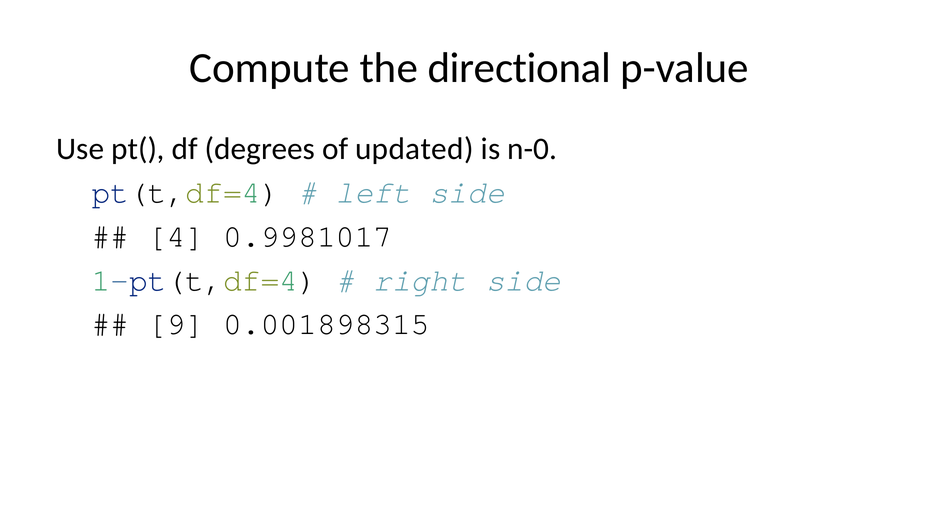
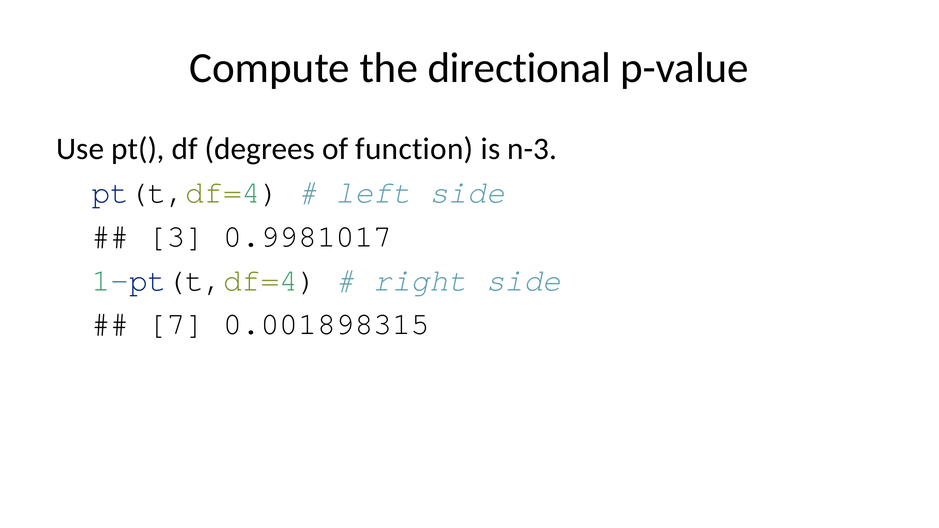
updated: updated -> function
n-0: n-0 -> n-3
4: 4 -> 3
9: 9 -> 7
